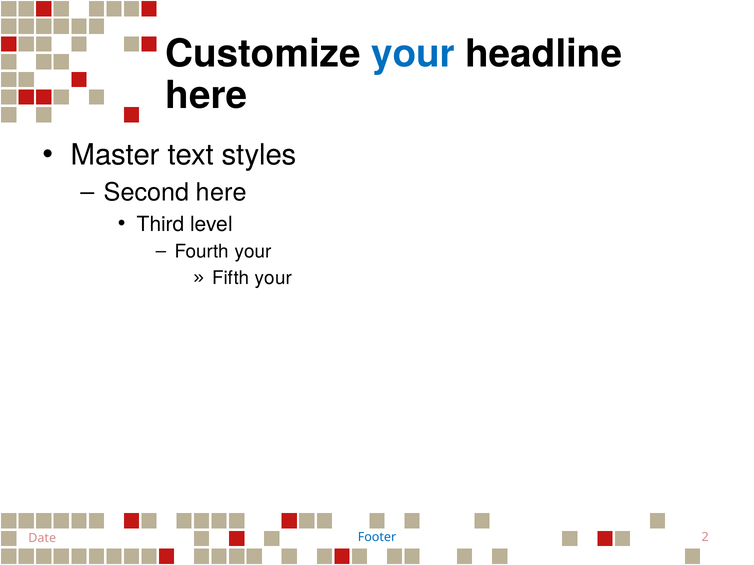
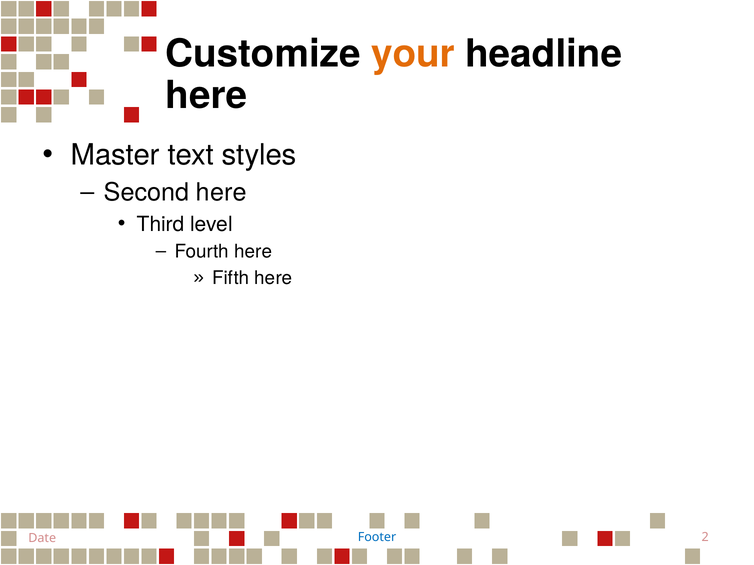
your at (413, 54) colour: blue -> orange
Fourth your: your -> here
Fifth your: your -> here
